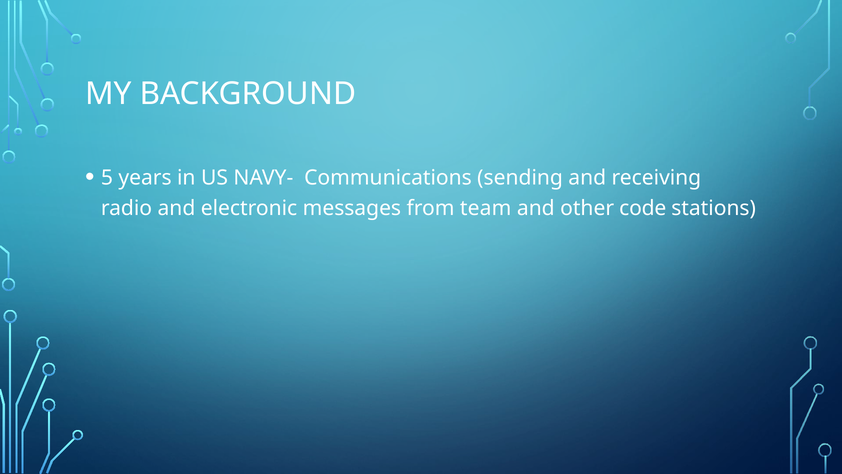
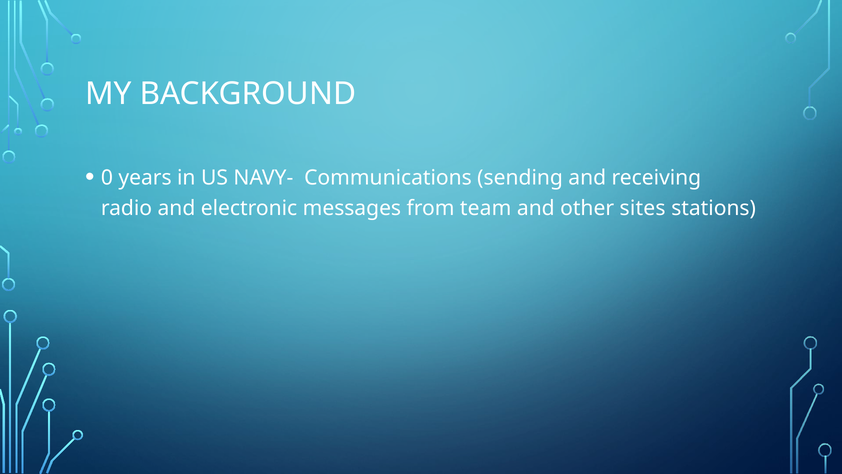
5: 5 -> 0
code: code -> sites
